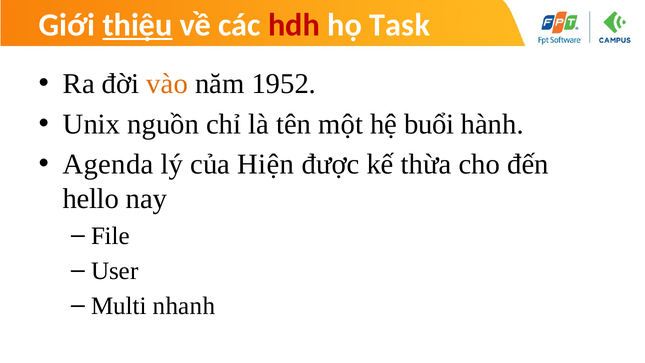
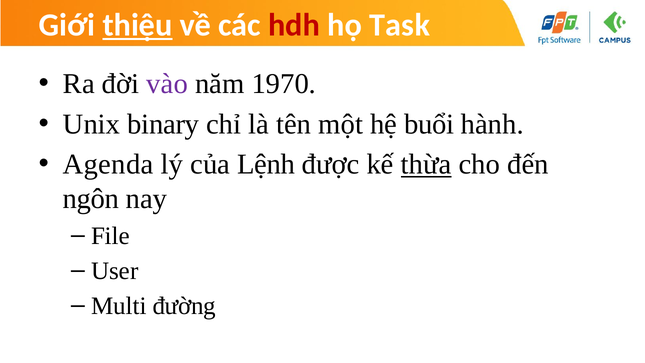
vào colour: orange -> purple
1952: 1952 -> 1970
nguồn: nguồn -> binary
Hiện: Hiện -> Lệnh
thừa underline: none -> present
hello: hello -> ngôn
nhanh: nhanh -> đường
